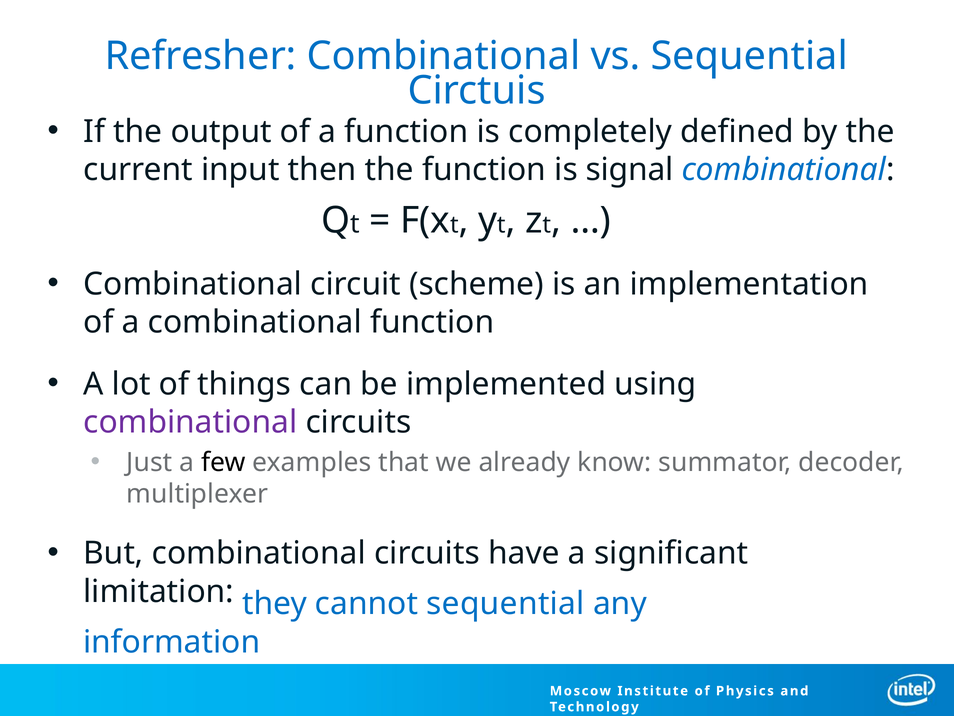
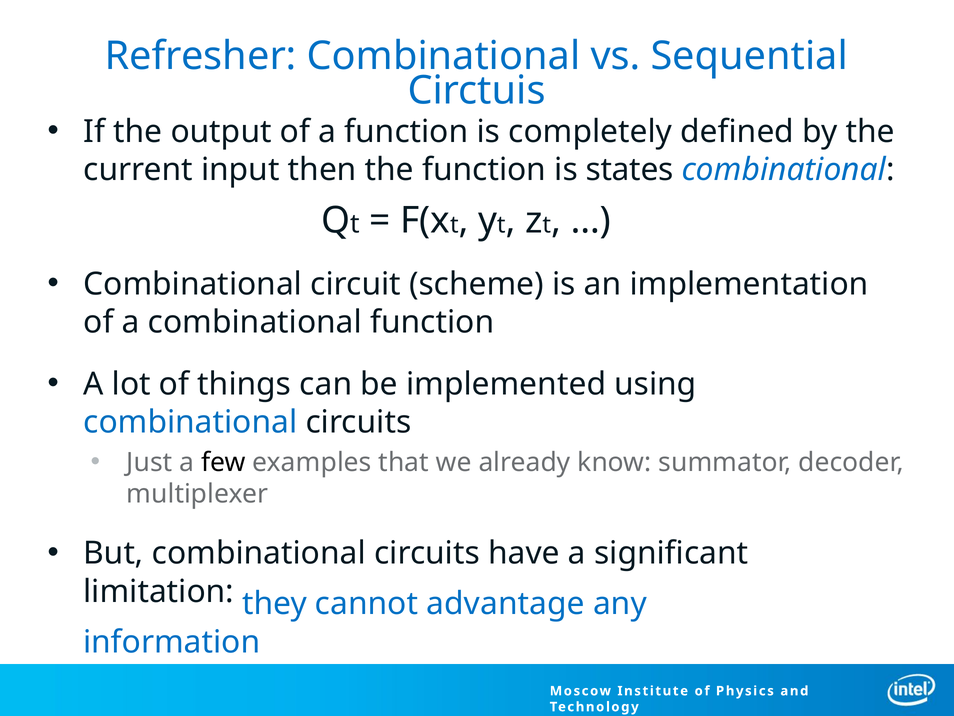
signal: signal -> states
combinational at (190, 422) colour: purple -> blue
cannot sequential: sequential -> advantage
